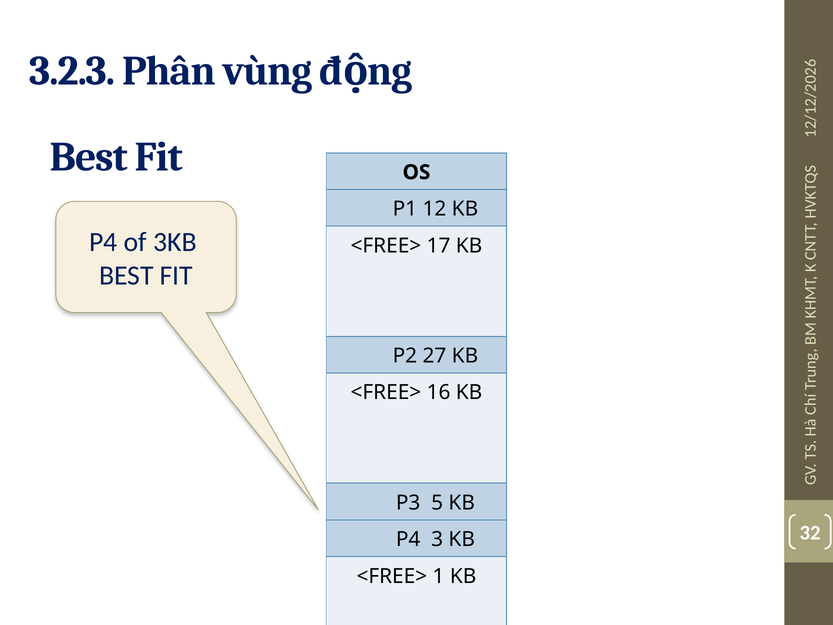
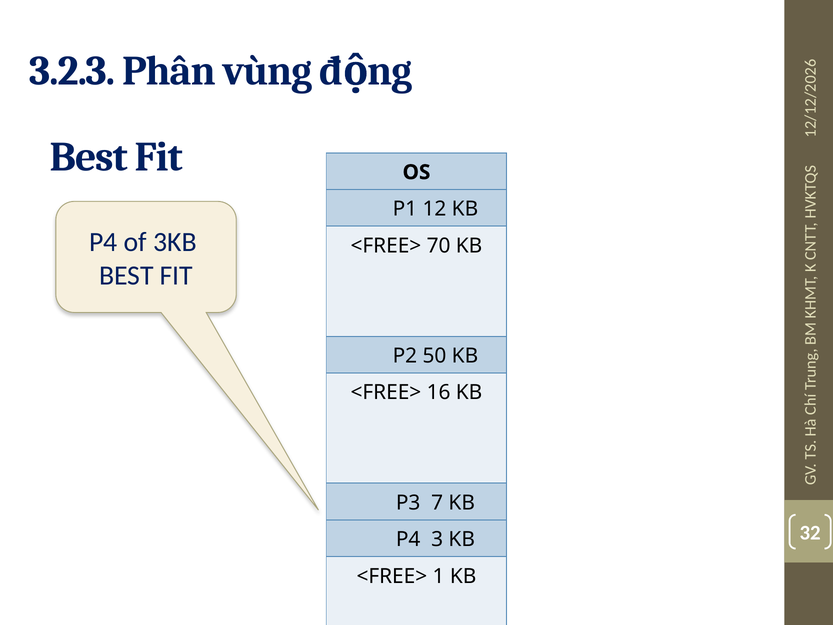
17: 17 -> 70
27: 27 -> 50
5: 5 -> 7
